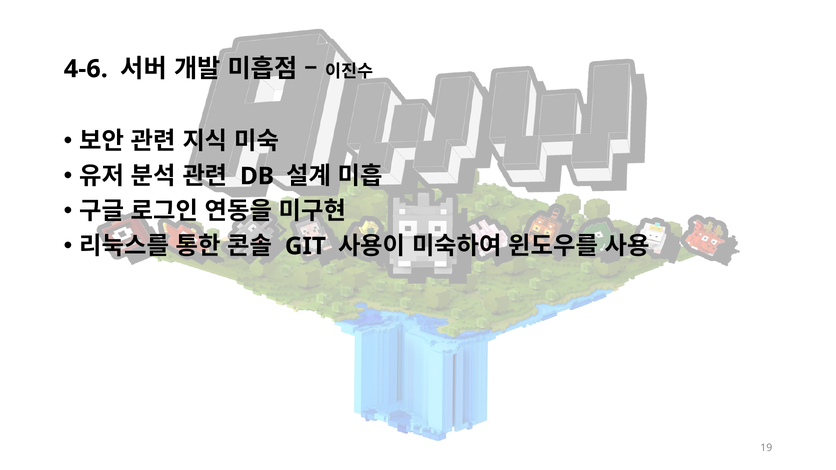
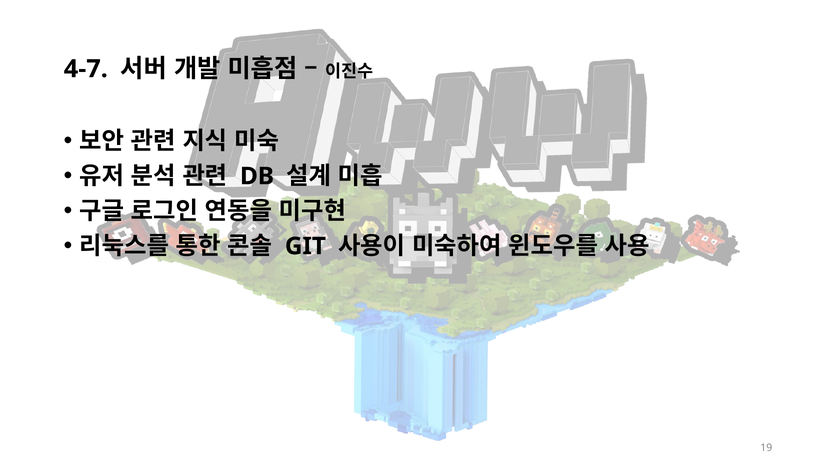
4-6: 4-6 -> 4-7
